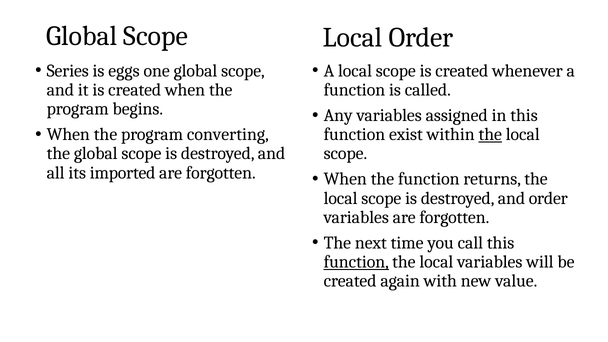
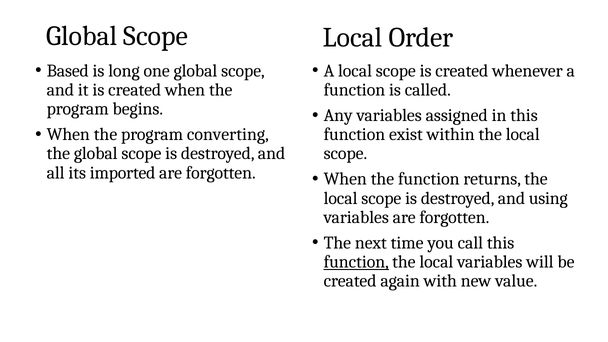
Series: Series -> Based
eggs: eggs -> long
the at (490, 134) underline: present -> none
and order: order -> using
